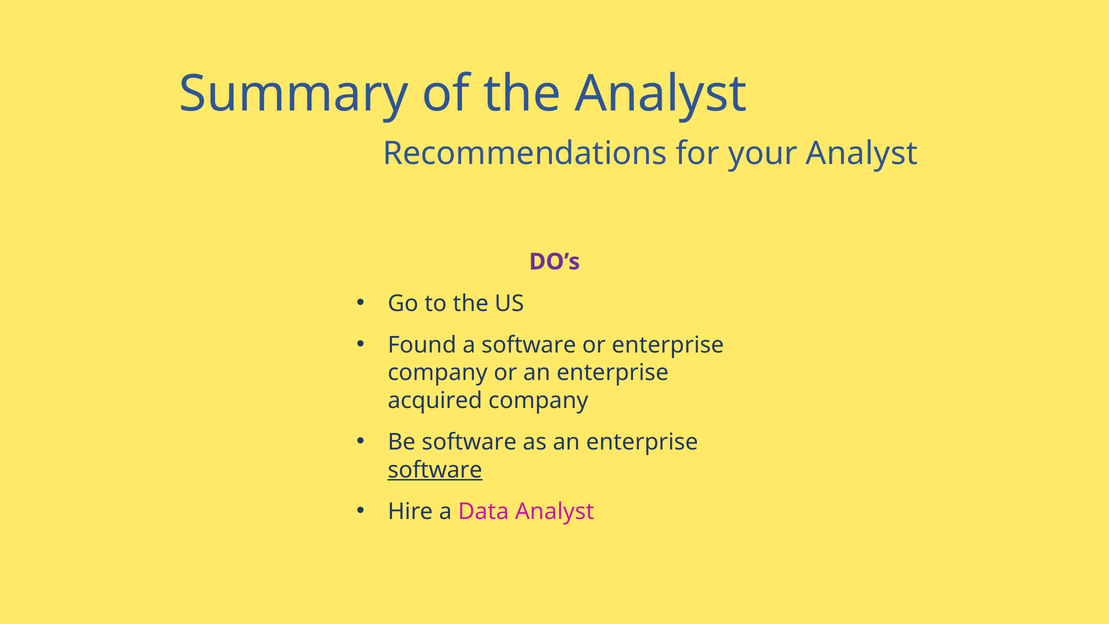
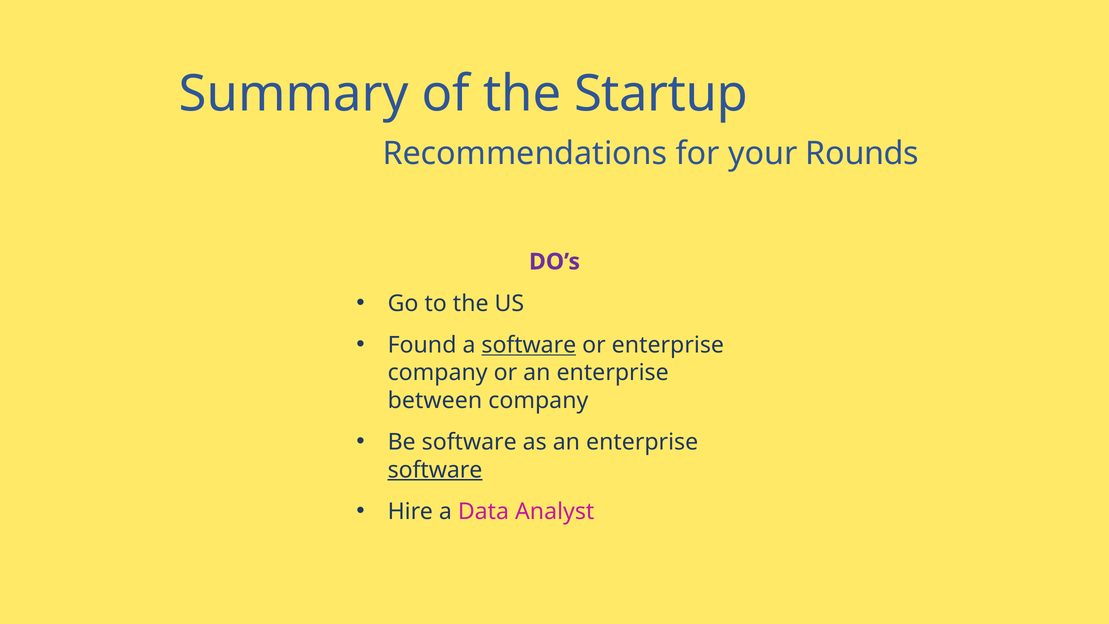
the Analyst: Analyst -> Startup
your Analyst: Analyst -> Rounds
software at (529, 345) underline: none -> present
acquired: acquired -> between
